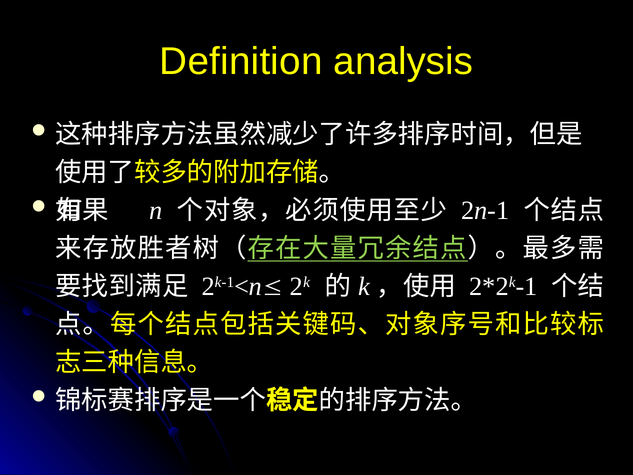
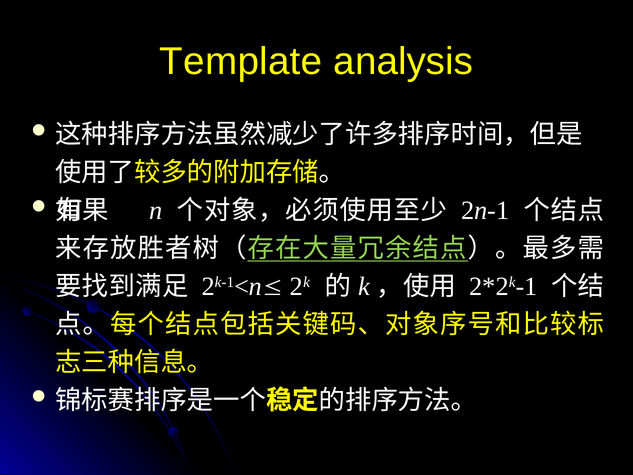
Definition: Definition -> Template
